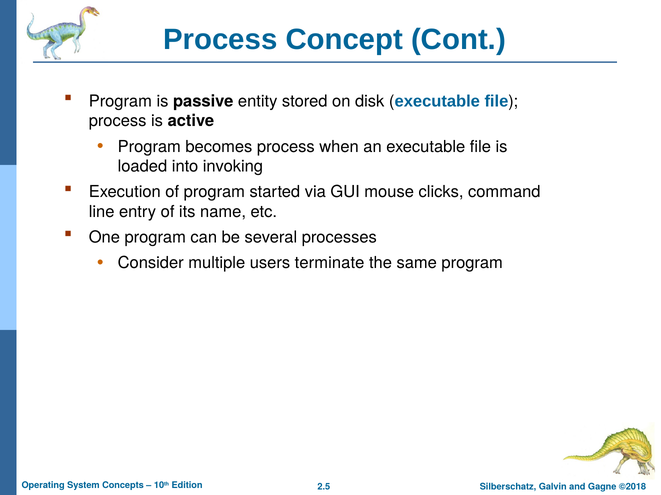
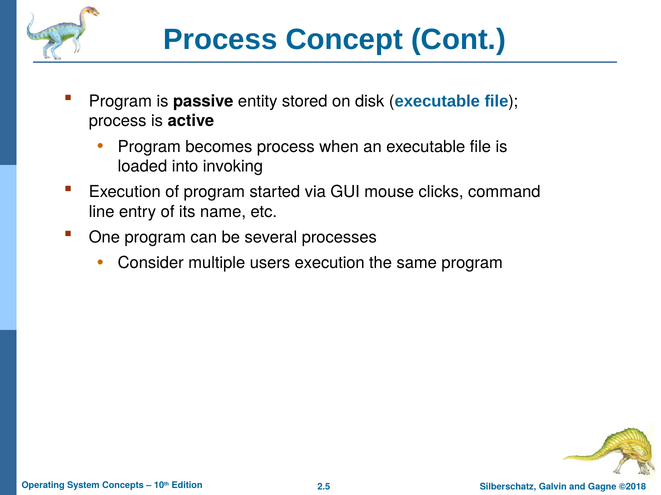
users terminate: terminate -> execution
